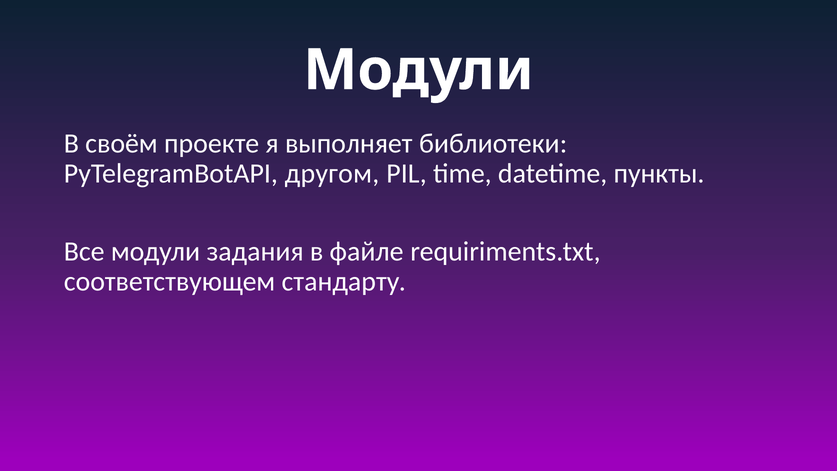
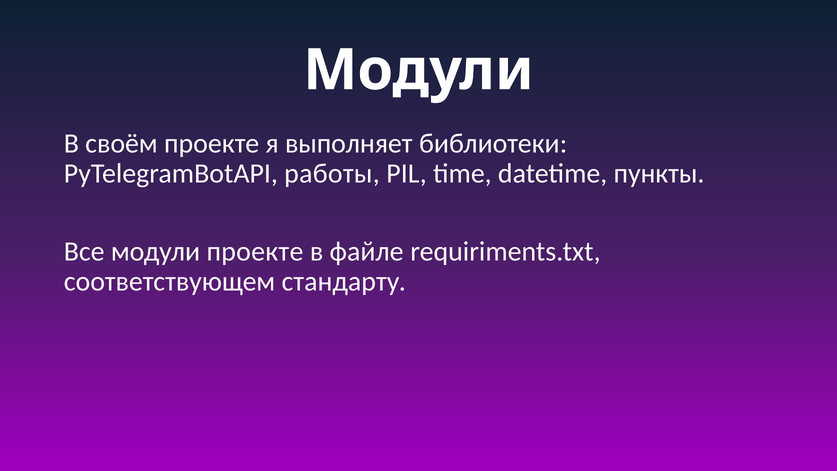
другом: другом -> работы
модули задания: задания -> проекте
